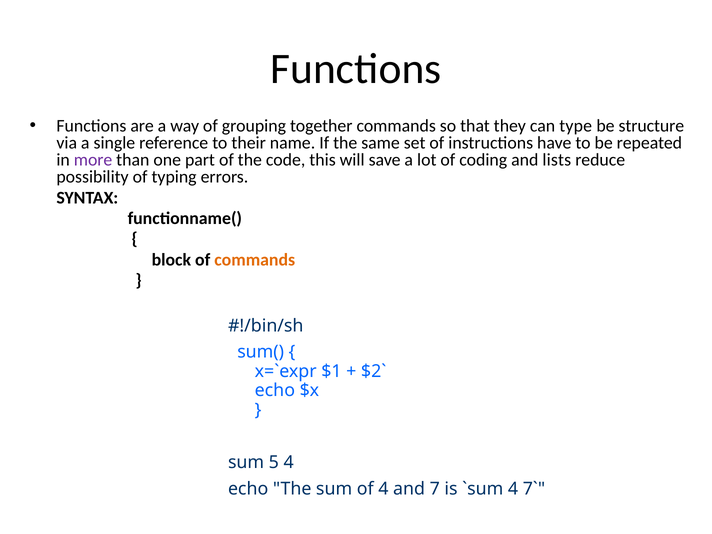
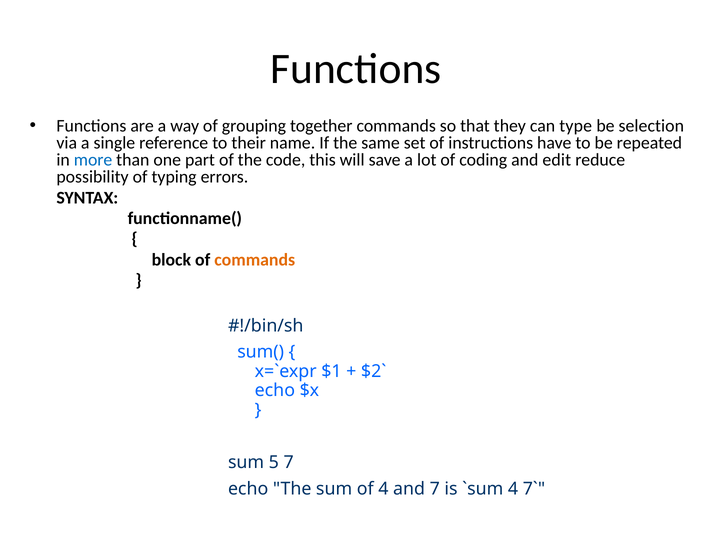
structure: structure -> selection
more colour: purple -> blue
lists: lists -> edit
5 4: 4 -> 7
